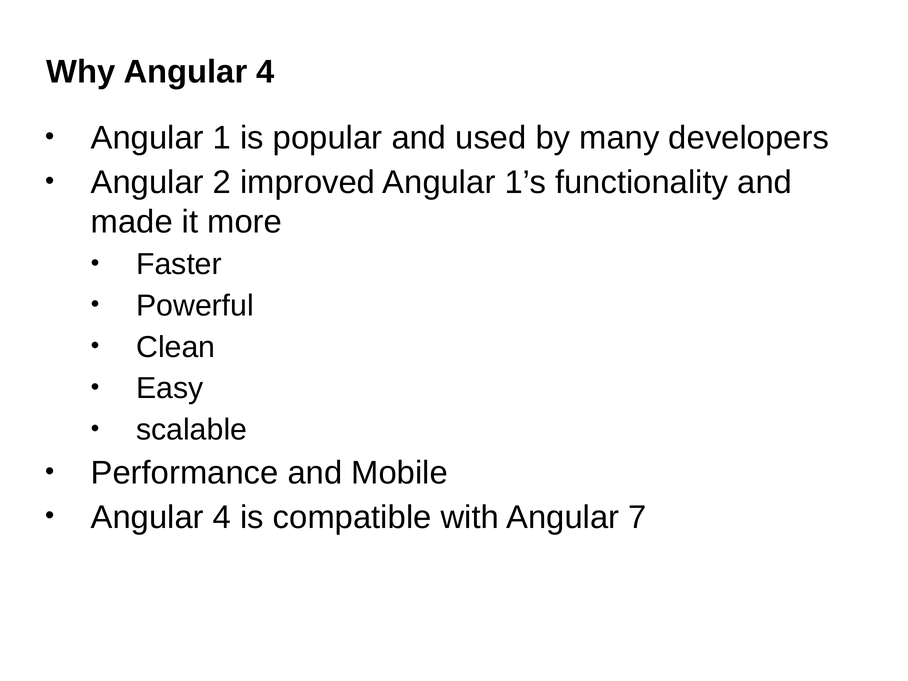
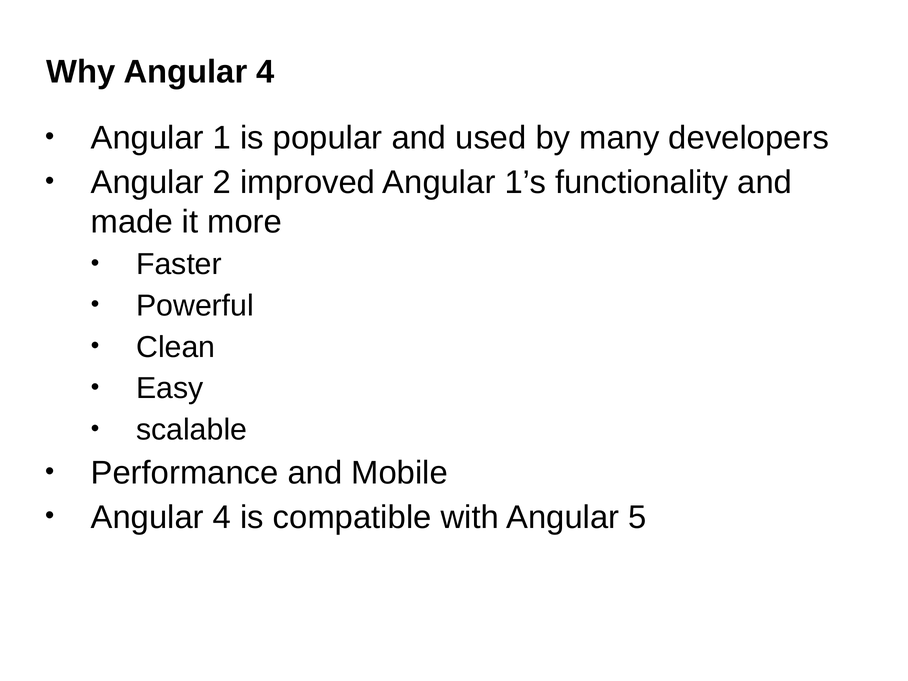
7: 7 -> 5
